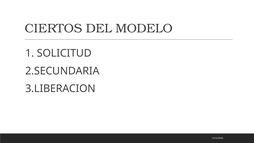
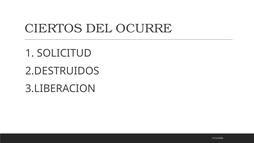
MODELO: MODELO -> OCURRE
2.SECUNDARIA: 2.SECUNDARIA -> 2.DESTRUIDOS
